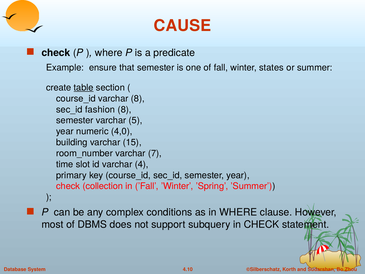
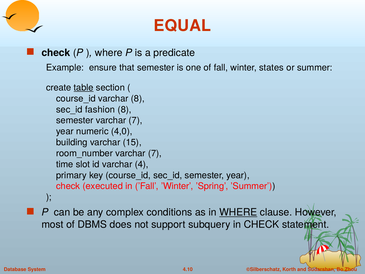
CAUSE: CAUSE -> EQUAL
semester varchar 5: 5 -> 7
collection: collection -> executed
WHERE at (238, 212) underline: none -> present
